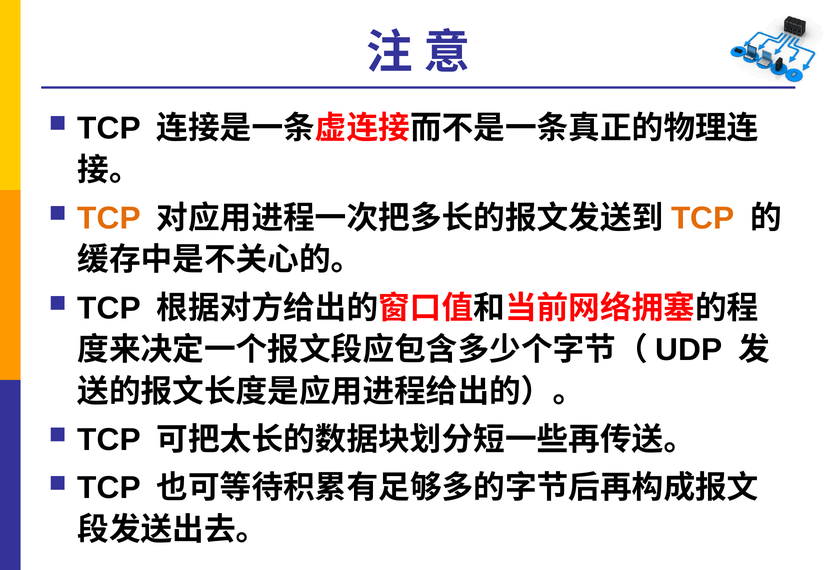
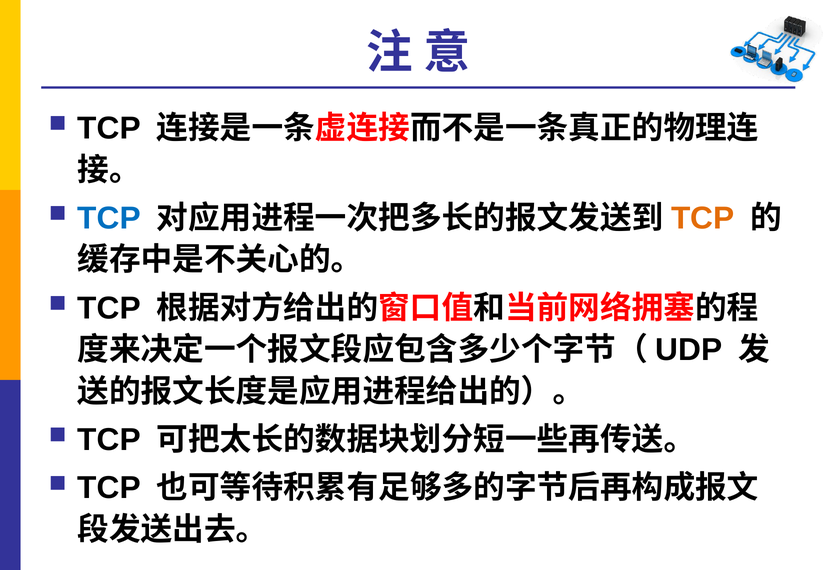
TCP at (109, 218) colour: orange -> blue
